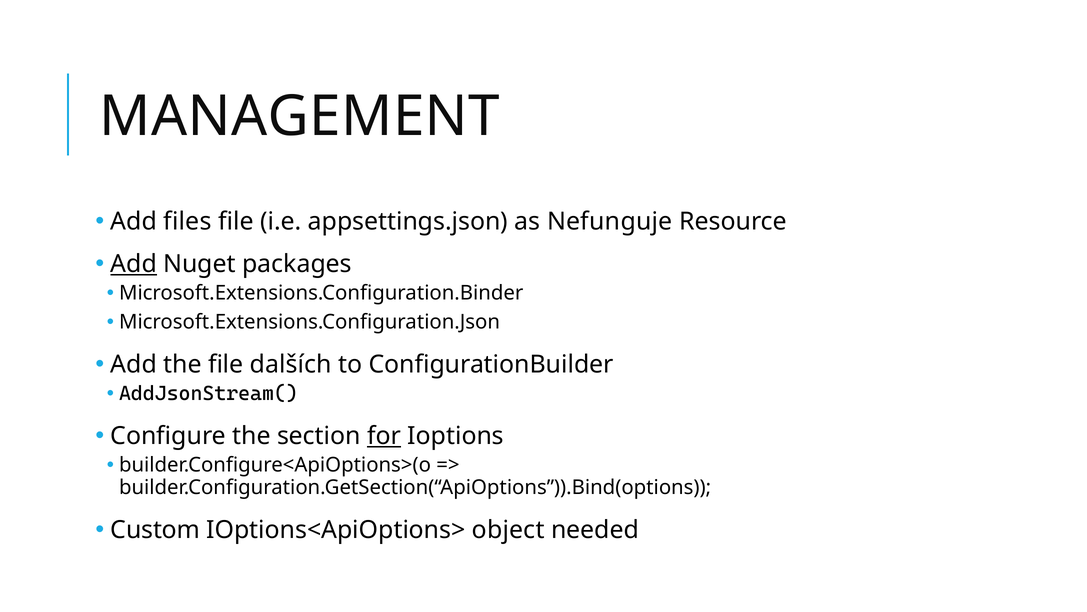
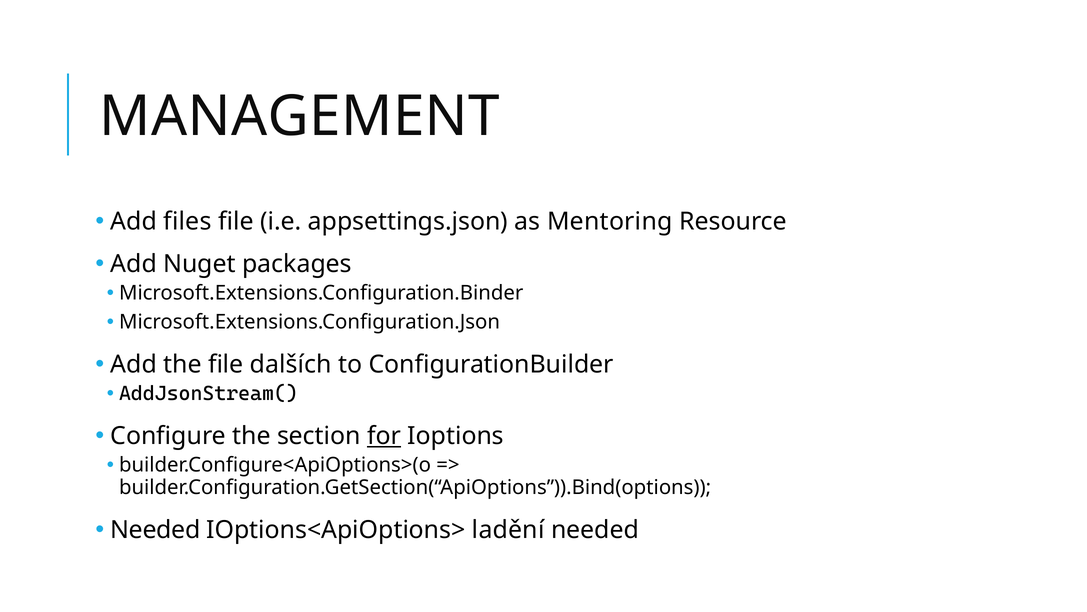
Nefunguje: Nefunguje -> Mentoring
Add at (134, 264) underline: present -> none
Custom at (155, 529): Custom -> Needed
object: object -> ladění
